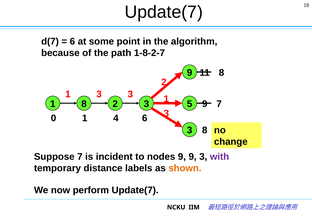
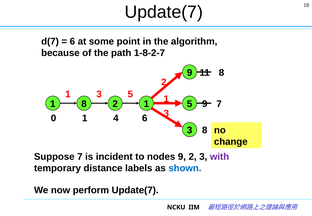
3 3: 3 -> 5
8 2 3: 3 -> 1
9 9: 9 -> 2
shown colour: orange -> blue
